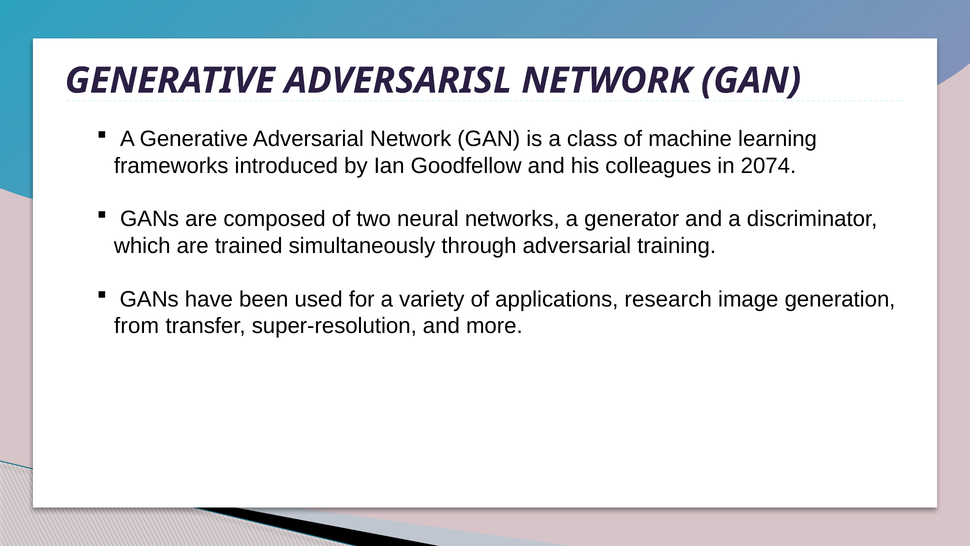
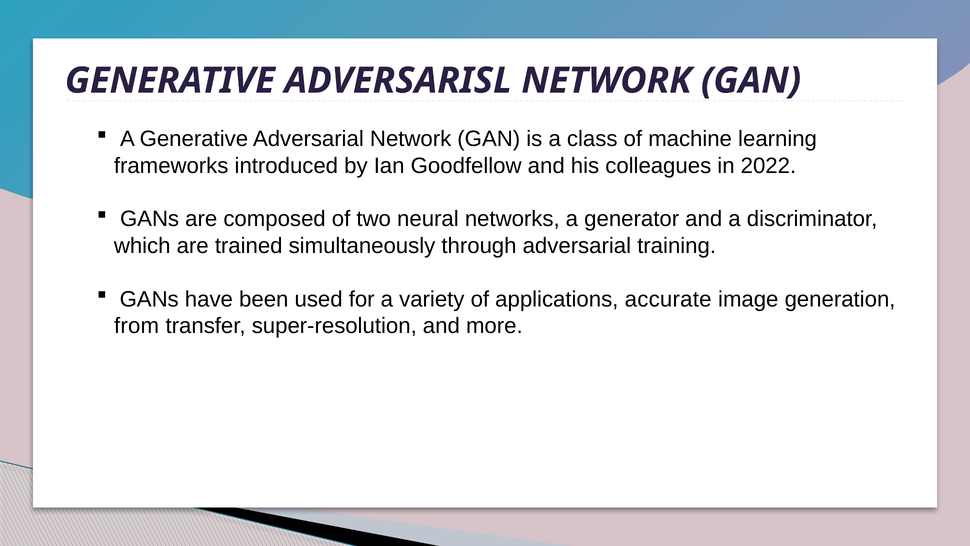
2074: 2074 -> 2022
research: research -> accurate
